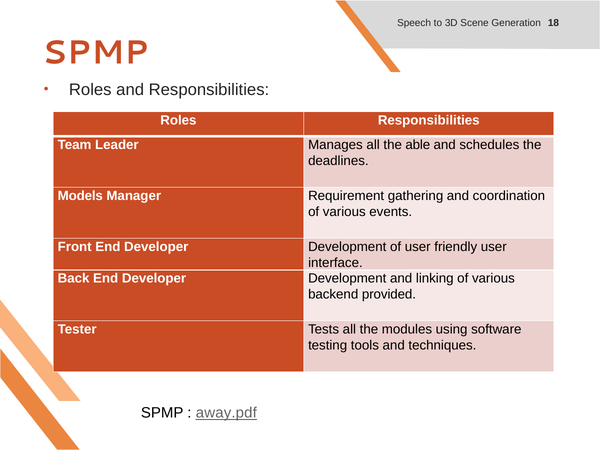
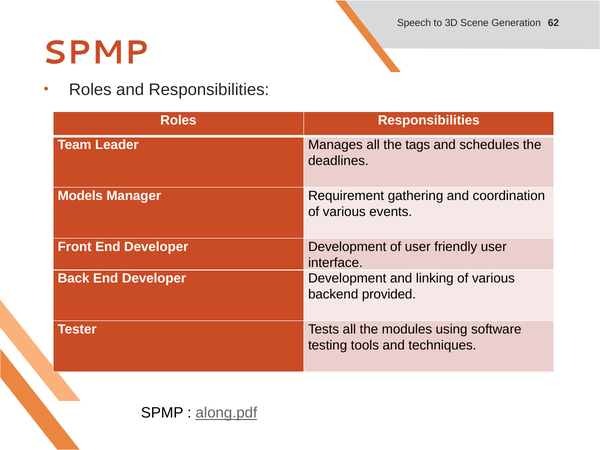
18: 18 -> 62
able: able -> tags
away.pdf: away.pdf -> along.pdf
